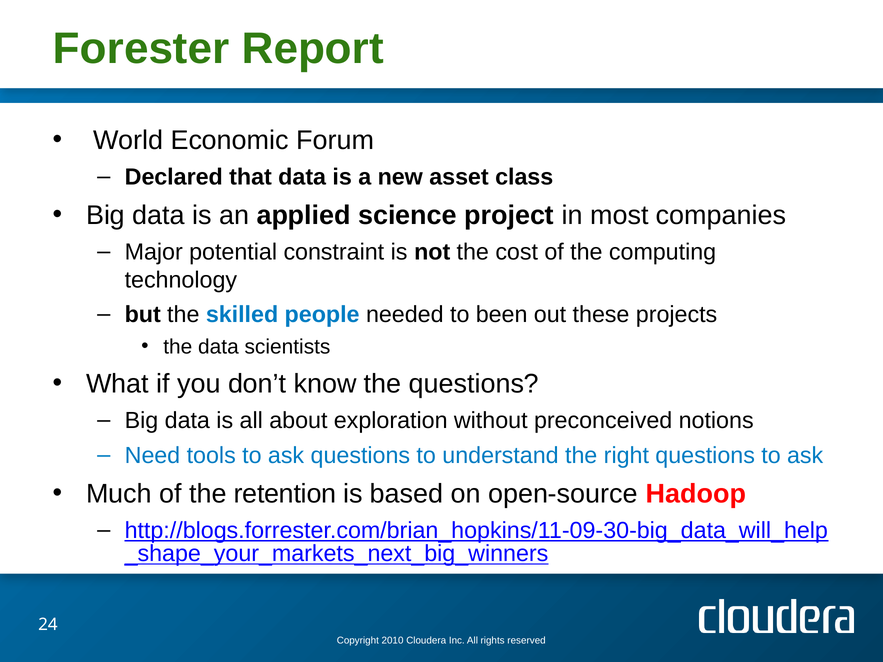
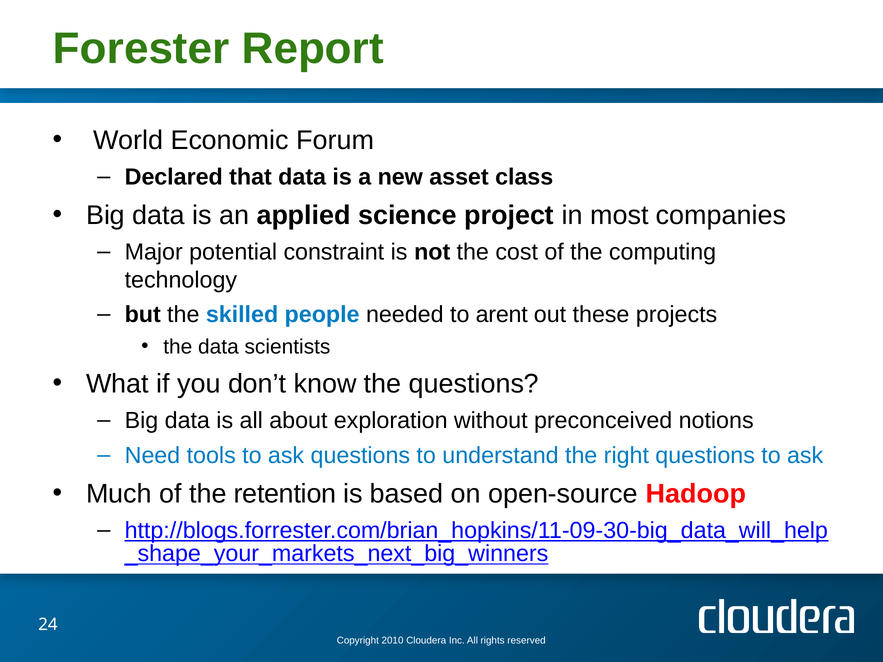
been: been -> arent
